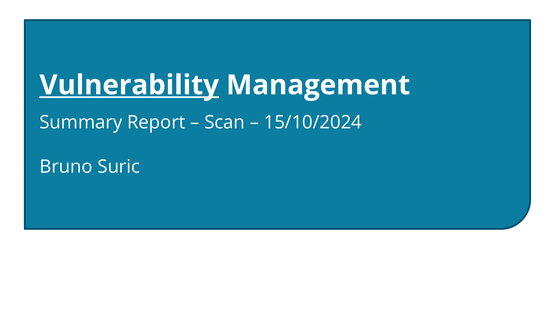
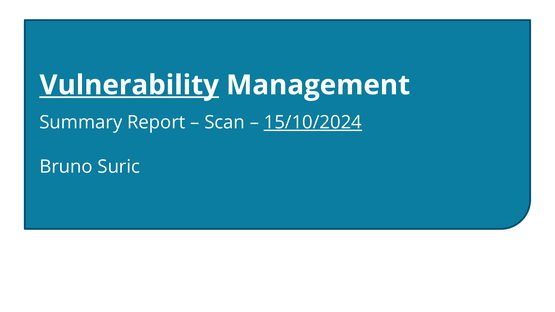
15/10/2024 underline: none -> present
